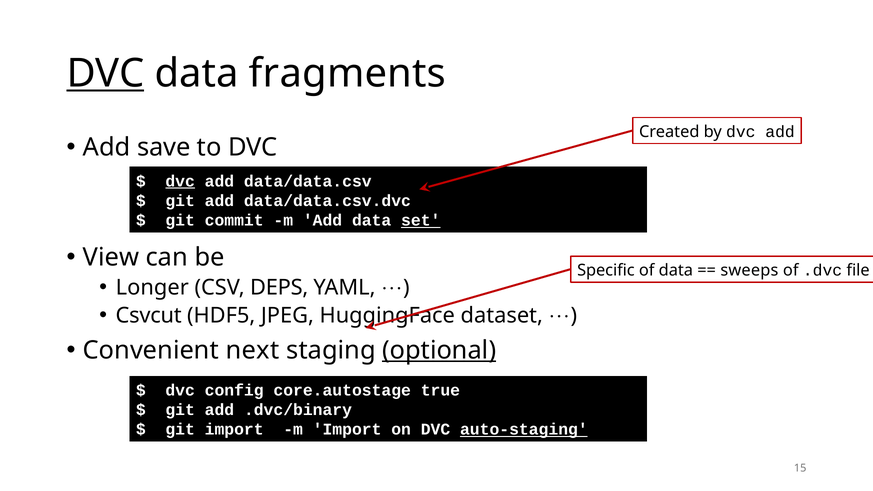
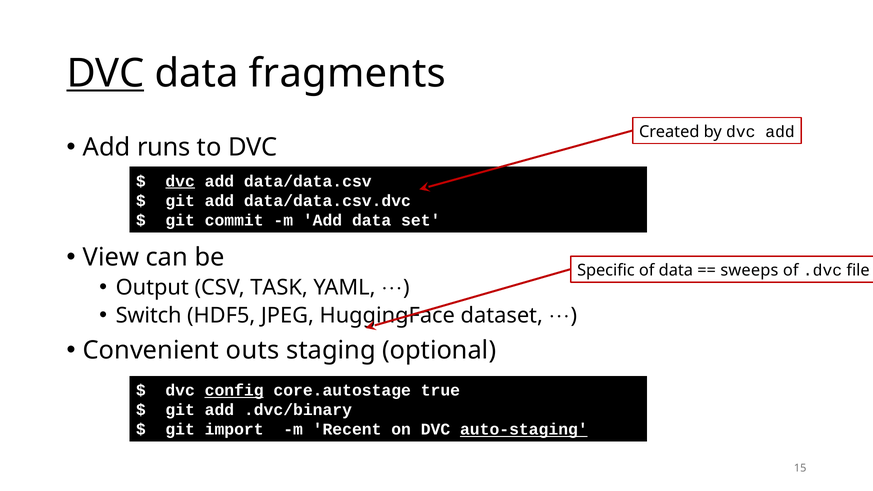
save: save -> runs
set underline: present -> none
Longer: Longer -> Output
DEPS: DEPS -> TASK
Csvcut: Csvcut -> Switch
next: next -> outs
optional underline: present -> none
config underline: none -> present
m Import: Import -> Recent
